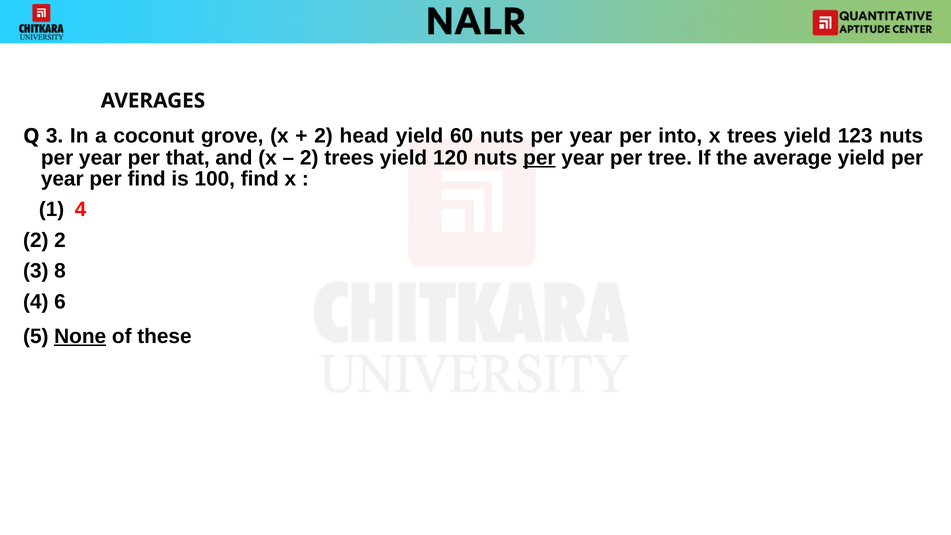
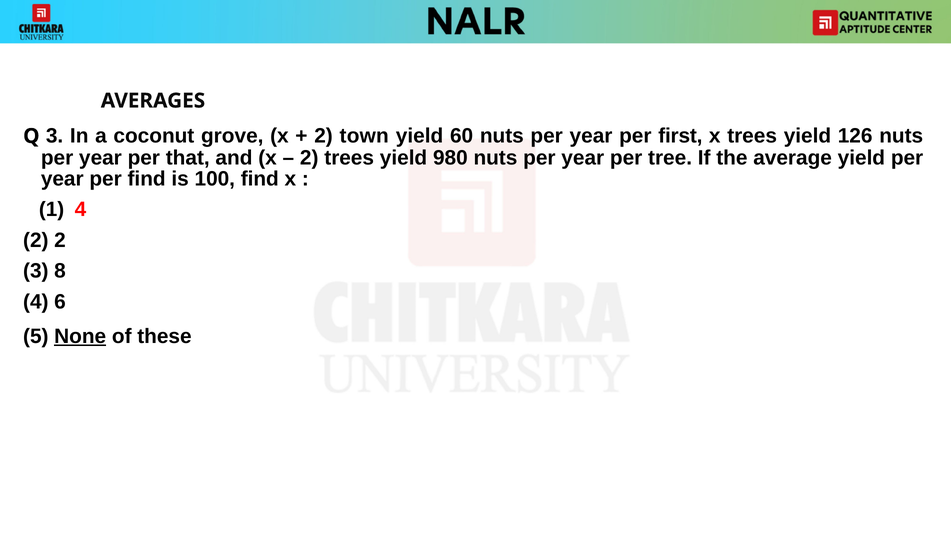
head: head -> town
into: into -> first
123: 123 -> 126
120: 120 -> 980
per at (539, 158) underline: present -> none
